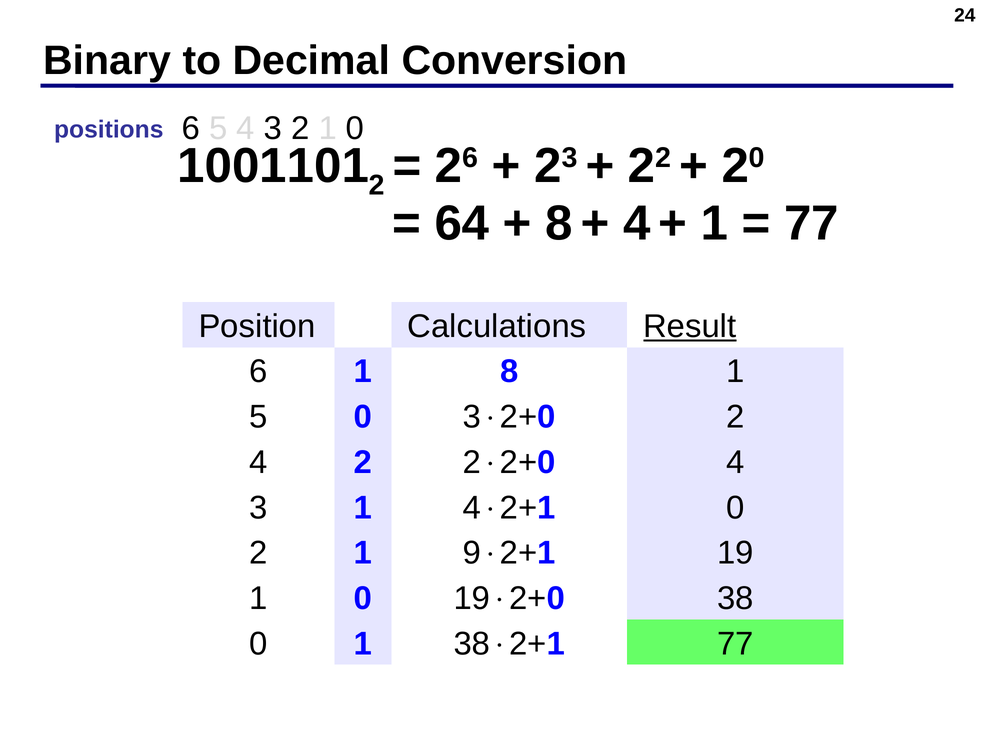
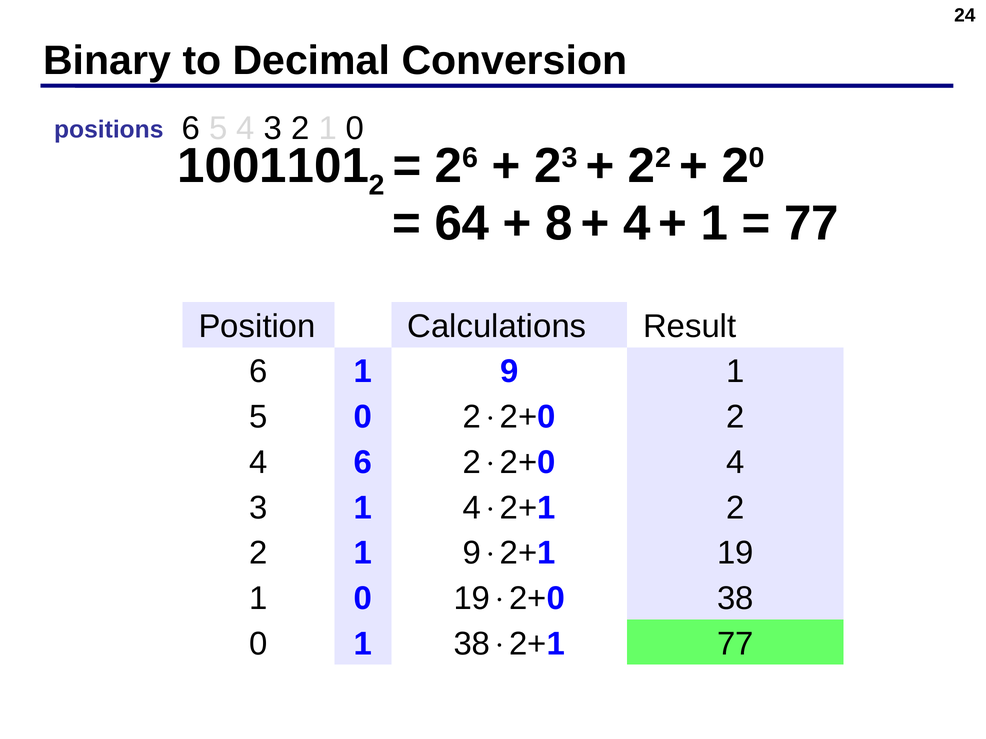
Result underline: present -> none
6 1 8: 8 -> 9
0 3: 3 -> 2
4 2: 2 -> 6
0 at (735, 508): 0 -> 2
